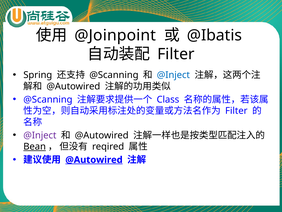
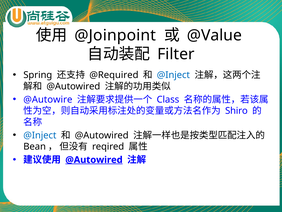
@Ibatis: @Ibatis -> @Value
@Scanning at (114, 75): @Scanning -> @Required
@Scanning at (48, 99): @Scanning -> @Autowire
Filter at (236, 111): Filter -> Shiro
@Inject at (40, 135) colour: purple -> blue
Bean underline: present -> none
